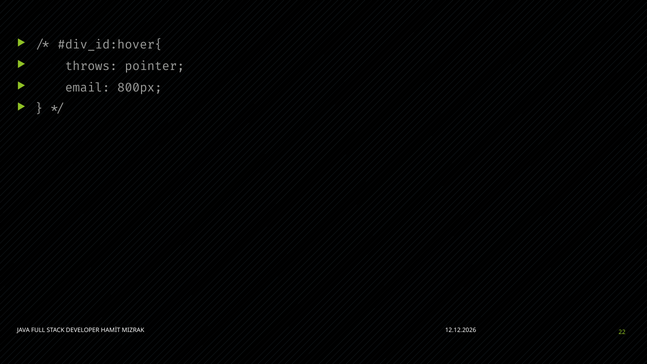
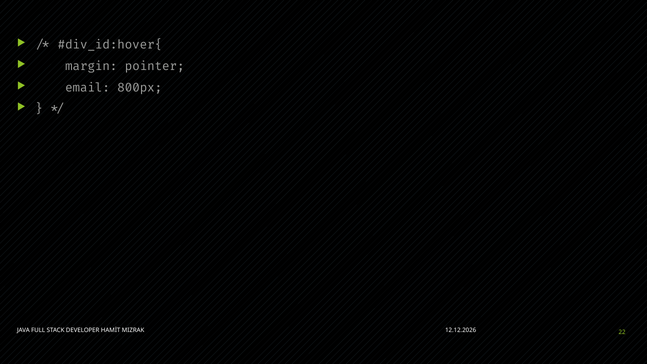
throws: throws -> margin
